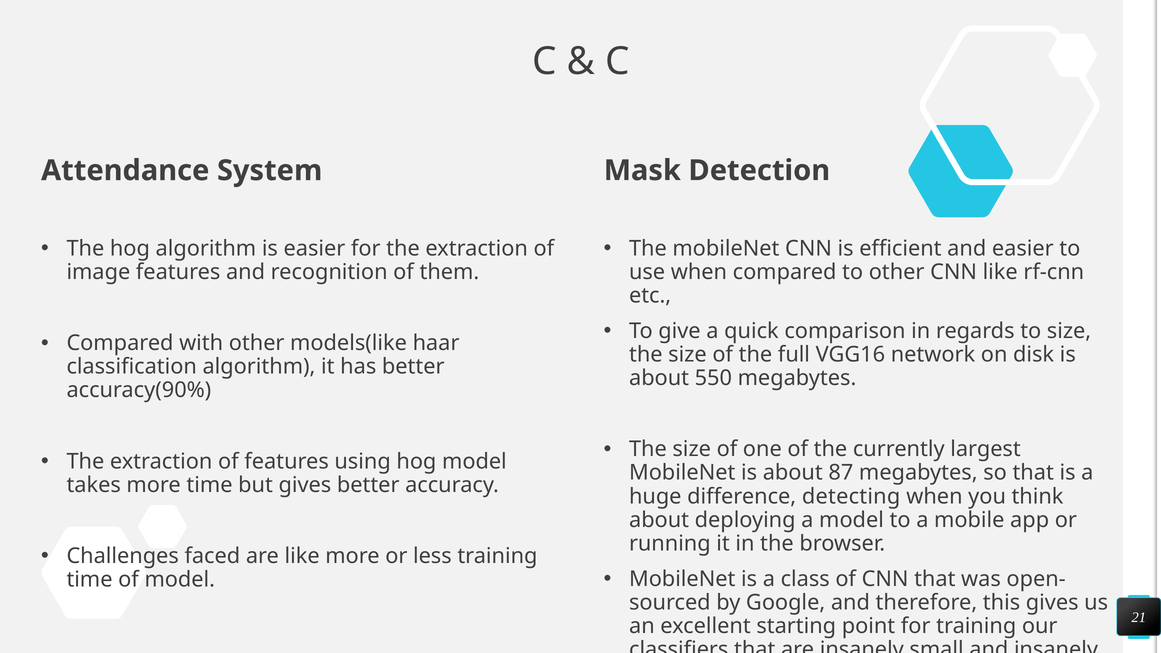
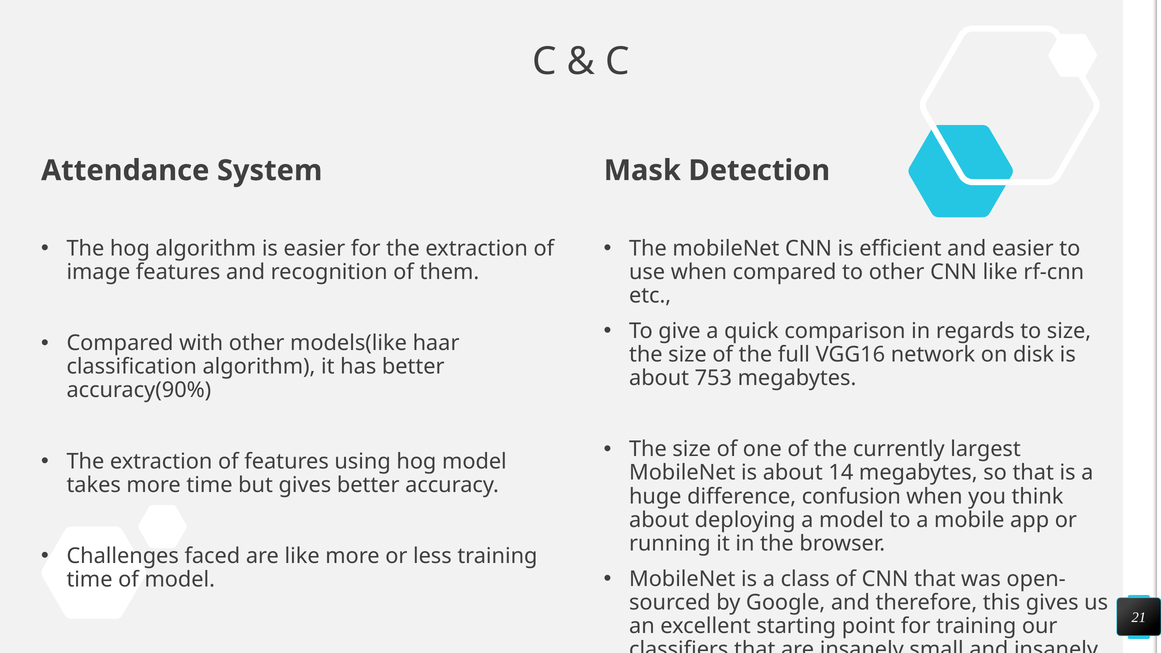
550: 550 -> 753
87: 87 -> 14
detecting: detecting -> confusion
